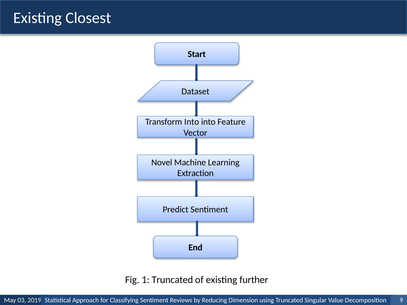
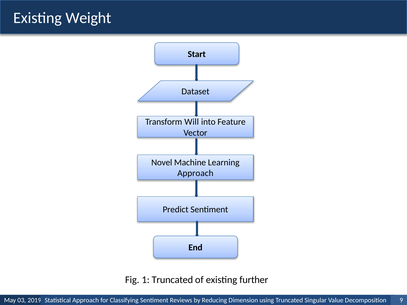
Closest: Closest -> Weight
Transform Into: Into -> Will
Extraction at (196, 173): Extraction -> Approach
